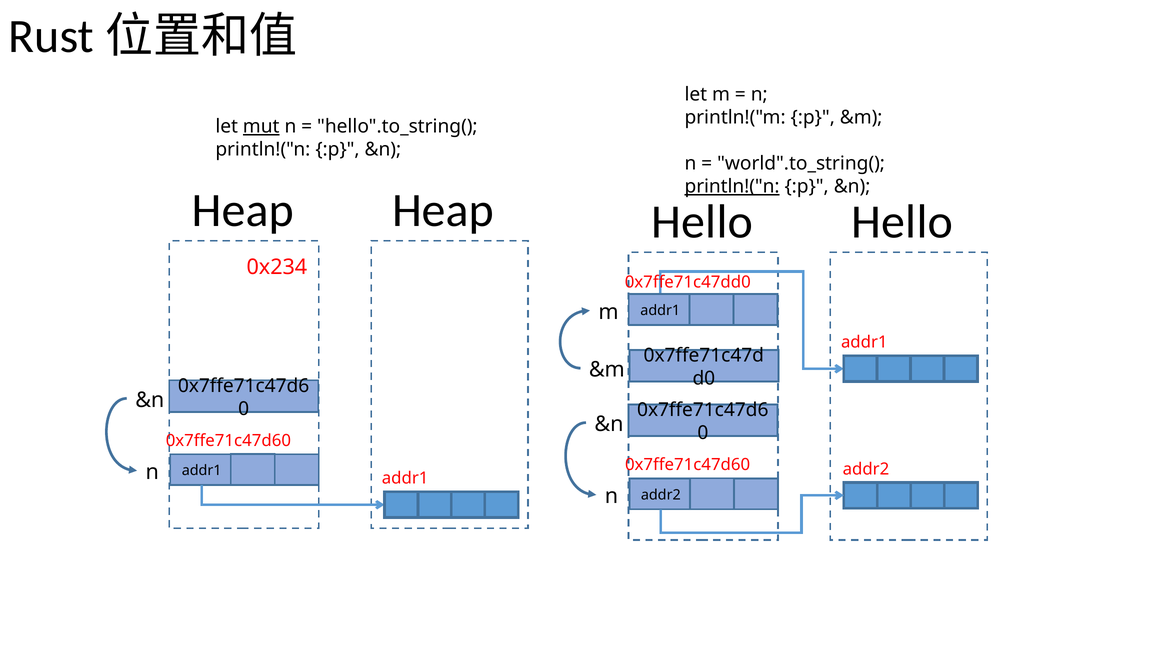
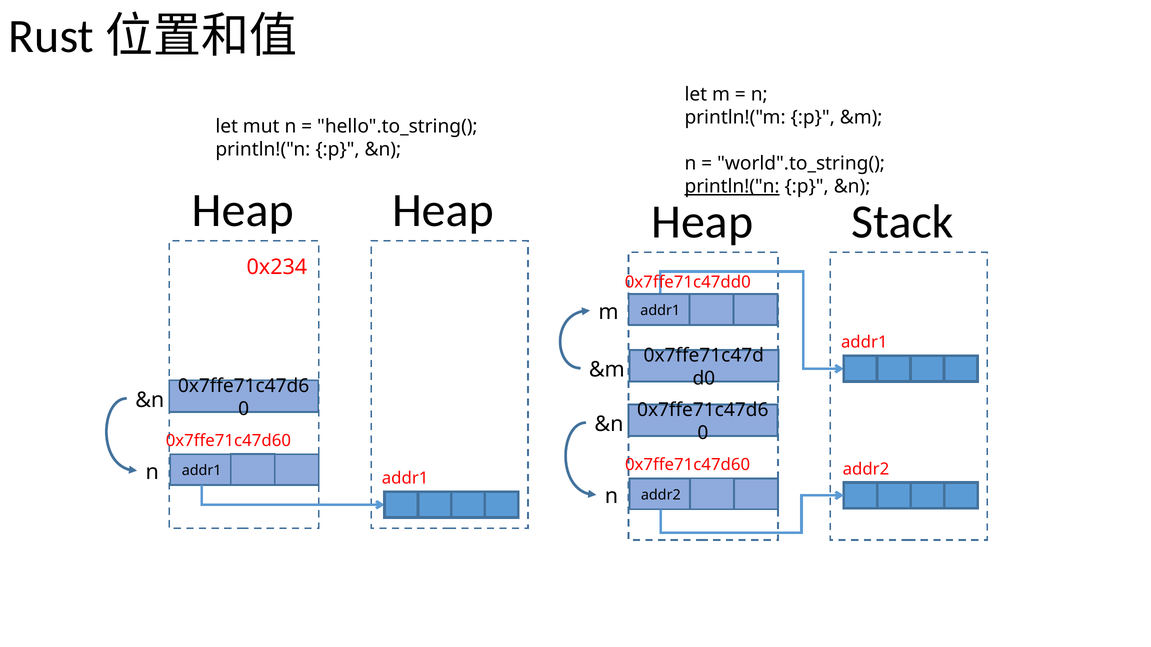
mut underline: present -> none
Hello at (702, 222): Hello -> Heap
Hello at (902, 222): Hello -> Stack
